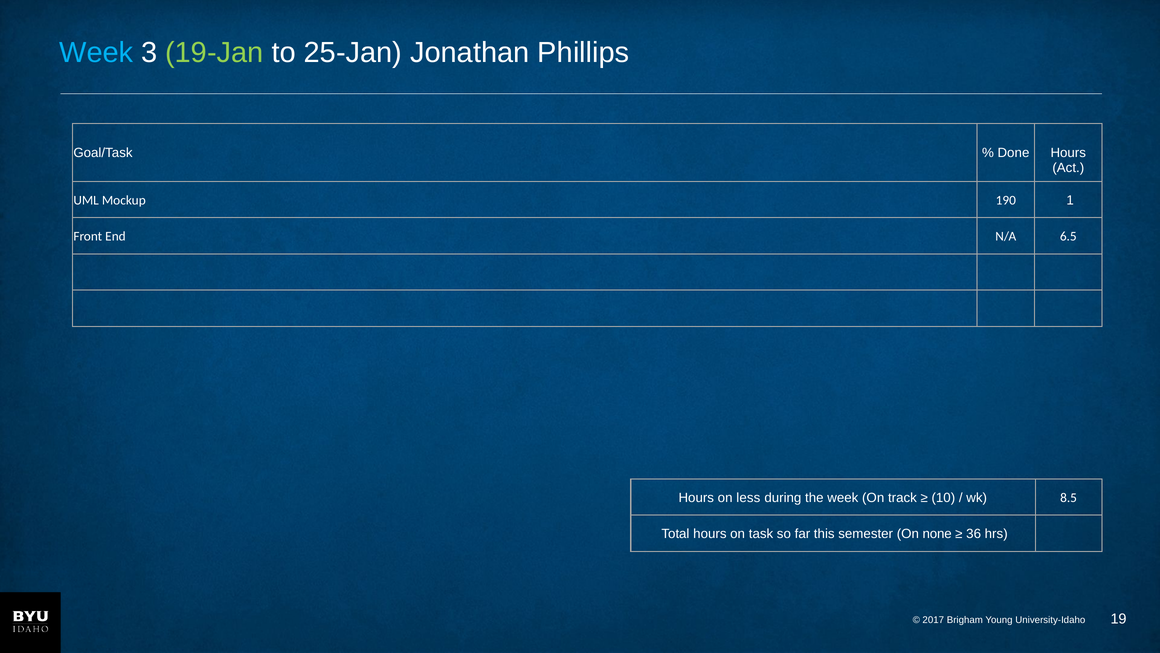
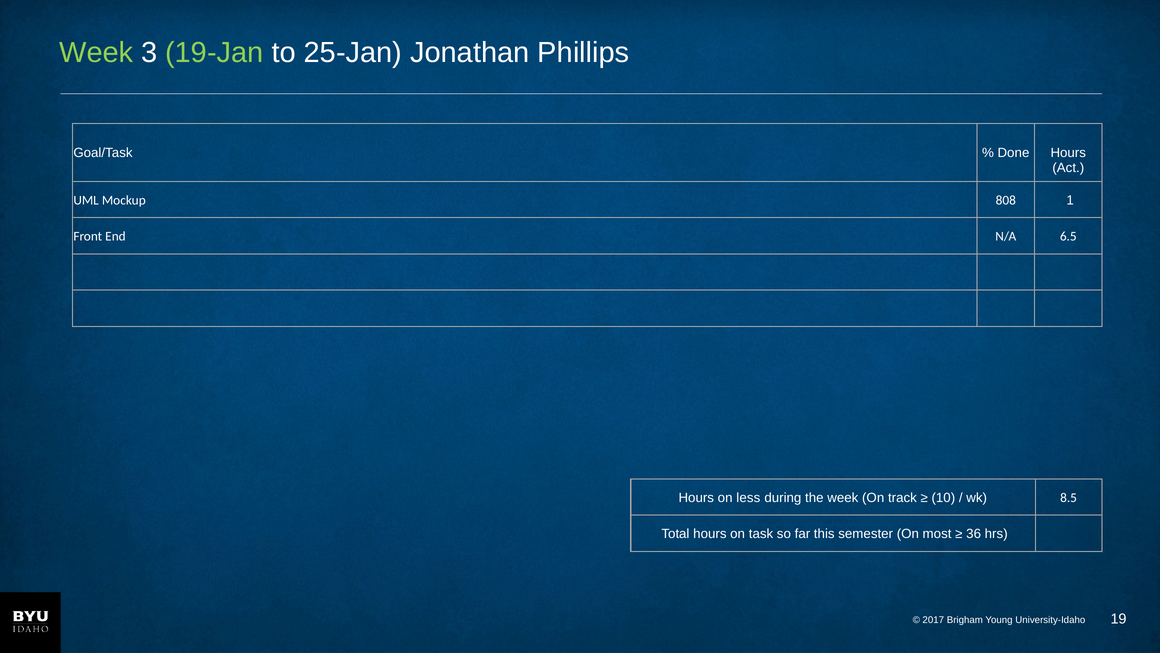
Week at (96, 52) colour: light blue -> light green
190: 190 -> 808
none: none -> most
